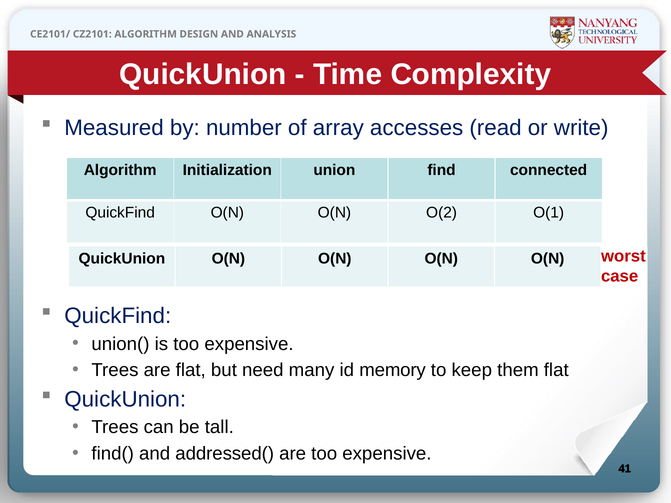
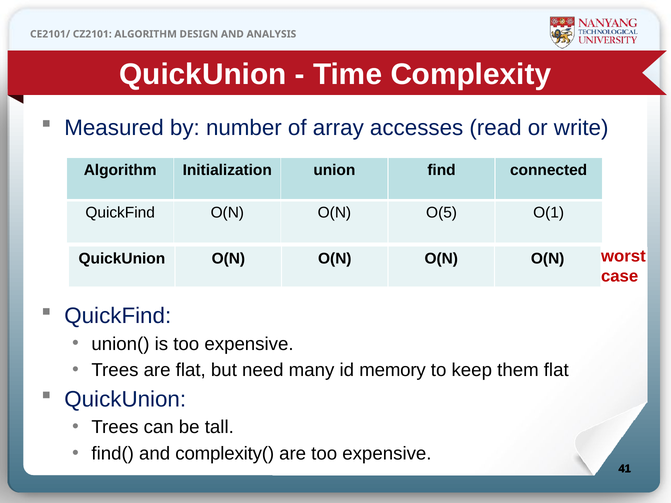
O(2: O(2 -> O(5
addressed(: addressed( -> complexity(
